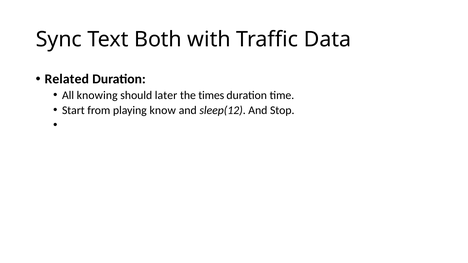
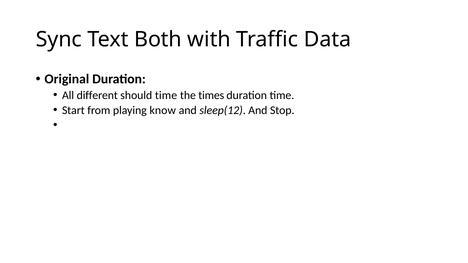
Related: Related -> Original
knowing: knowing -> different
should later: later -> time
